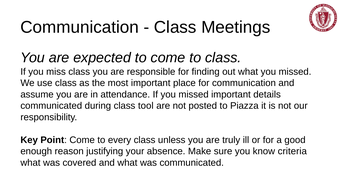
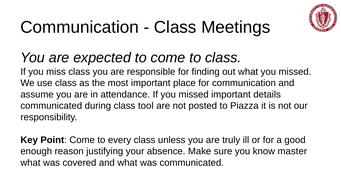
criteria: criteria -> master
